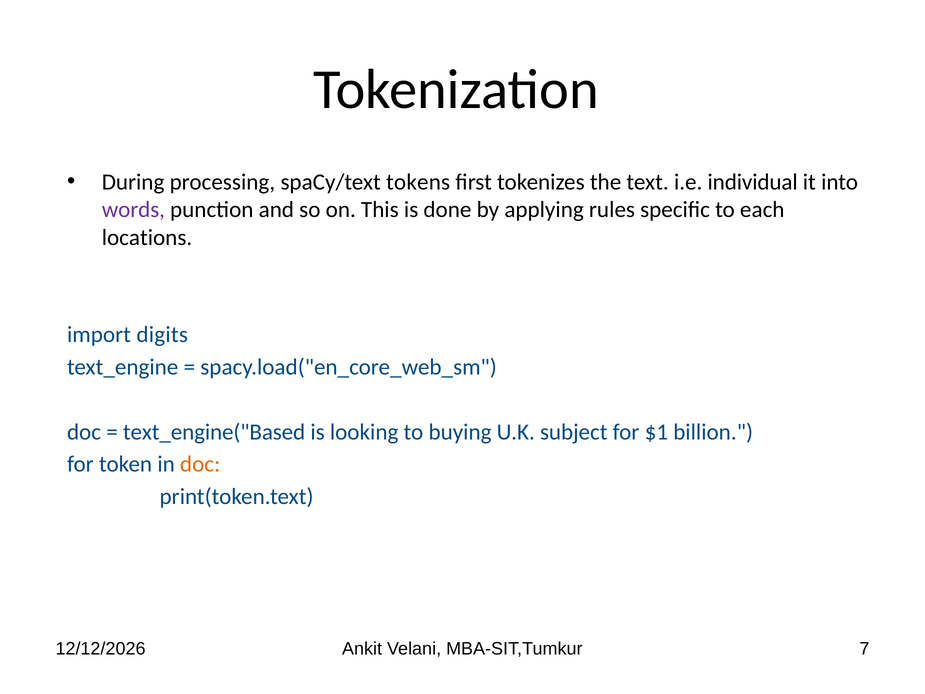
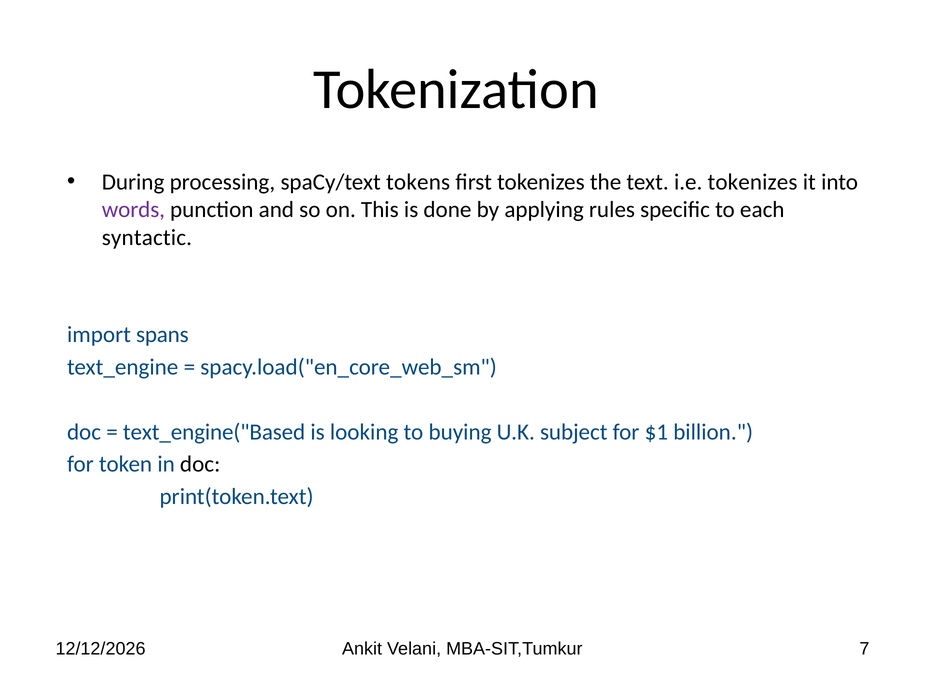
i.e individual: individual -> tokenizes
locations: locations -> syntactic
digits: digits -> spans
doc at (200, 464) colour: orange -> black
